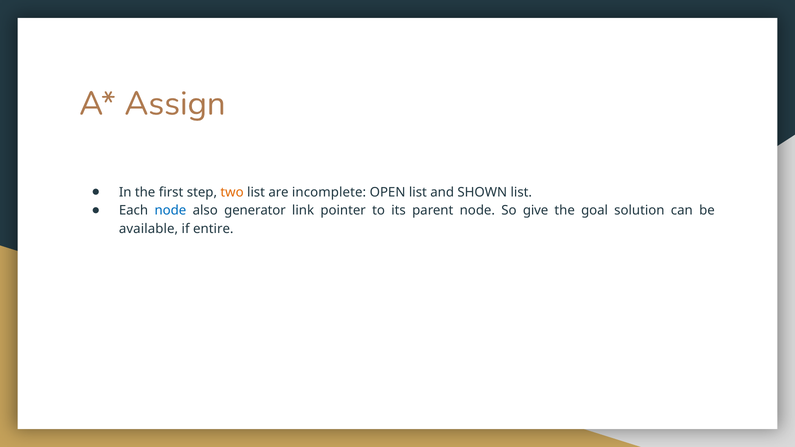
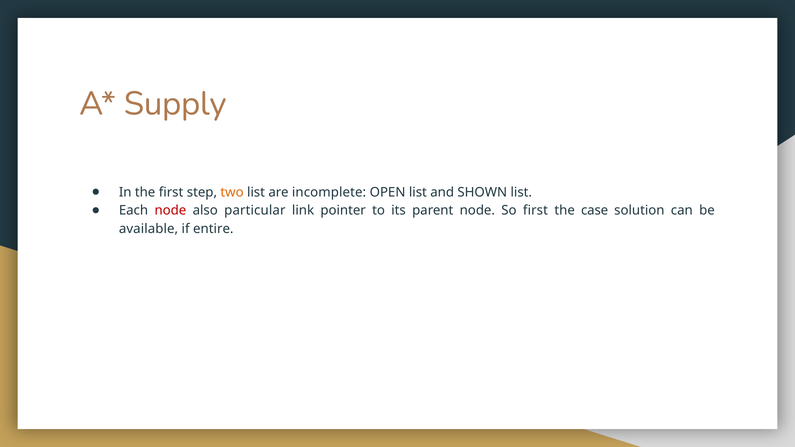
Assign: Assign -> Supply
node at (170, 211) colour: blue -> red
generator: generator -> particular
So give: give -> first
goal: goal -> case
